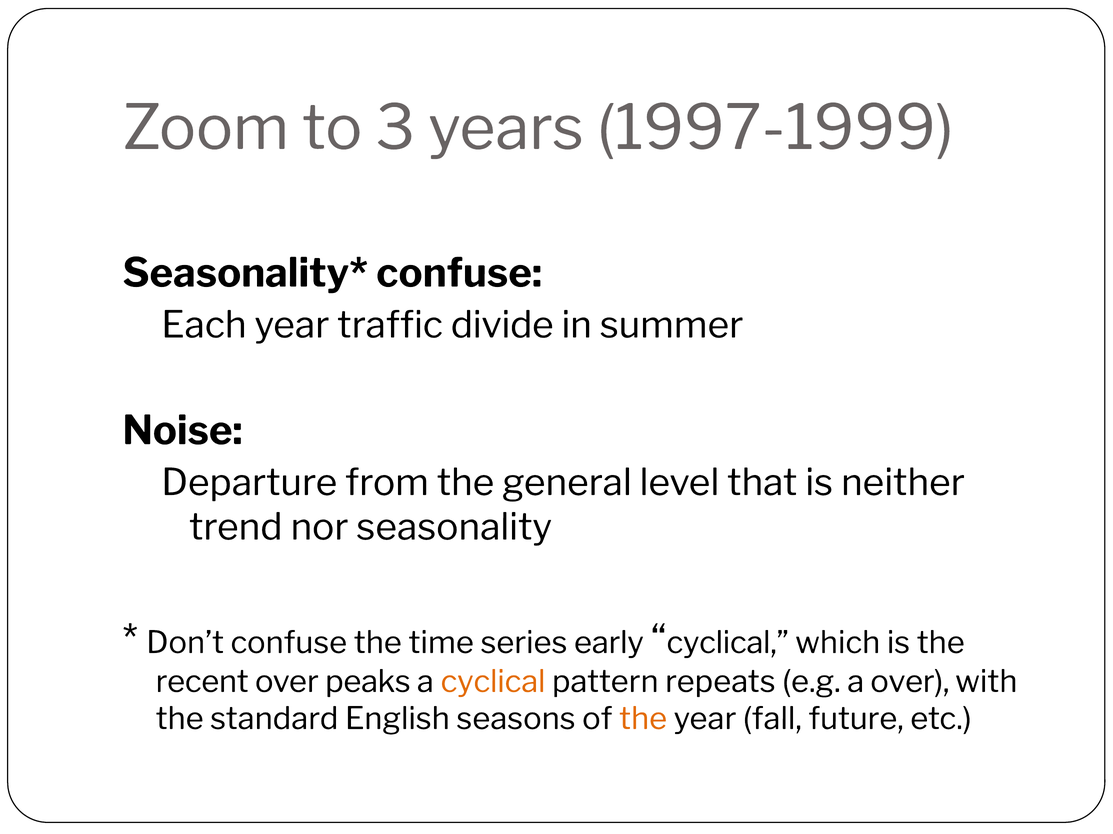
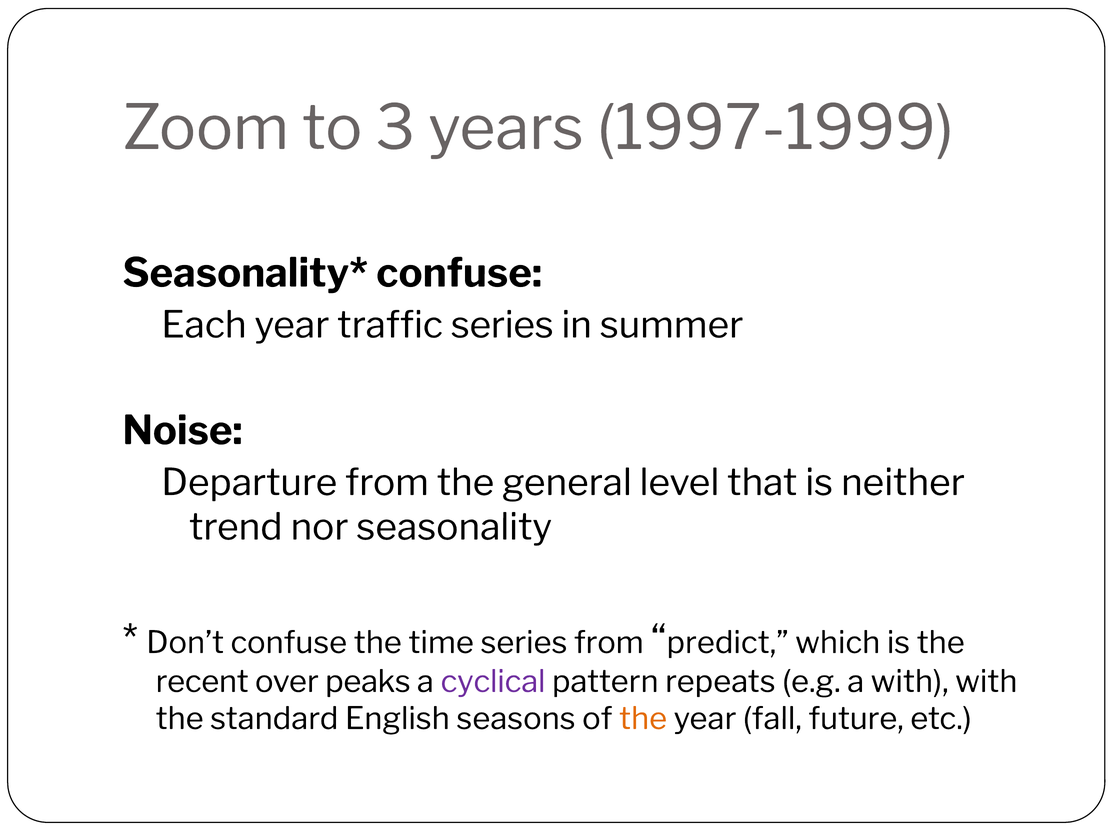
traffic divide: divide -> series
series early: early -> from
cyclical at (728, 643): cyclical -> predict
cyclical at (493, 682) colour: orange -> purple
a over: over -> with
